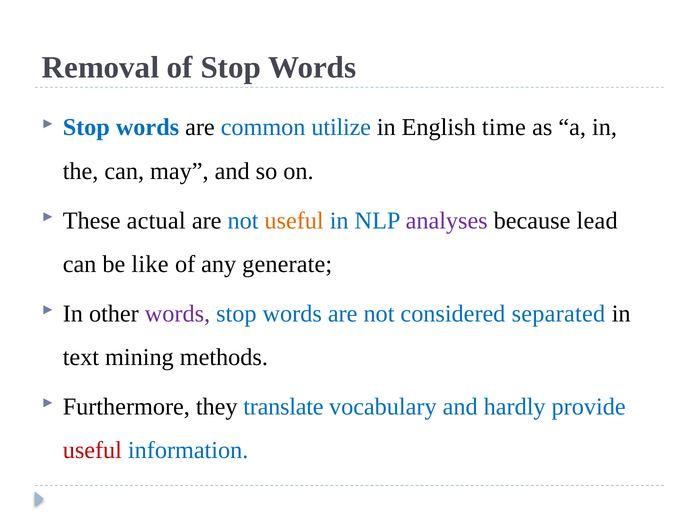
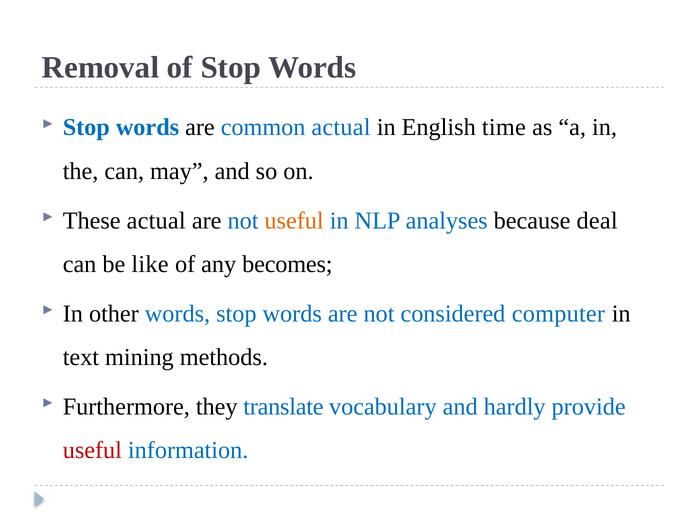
common utilize: utilize -> actual
analyses colour: purple -> blue
lead: lead -> deal
generate: generate -> becomes
words at (177, 314) colour: purple -> blue
separated: separated -> computer
